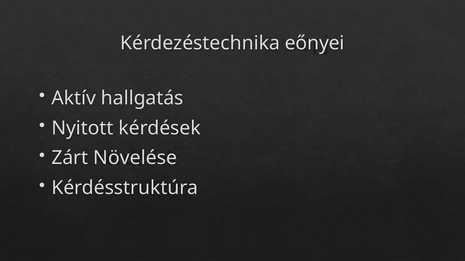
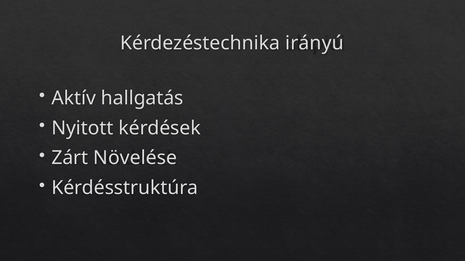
eőnyei: eőnyei -> irányú
